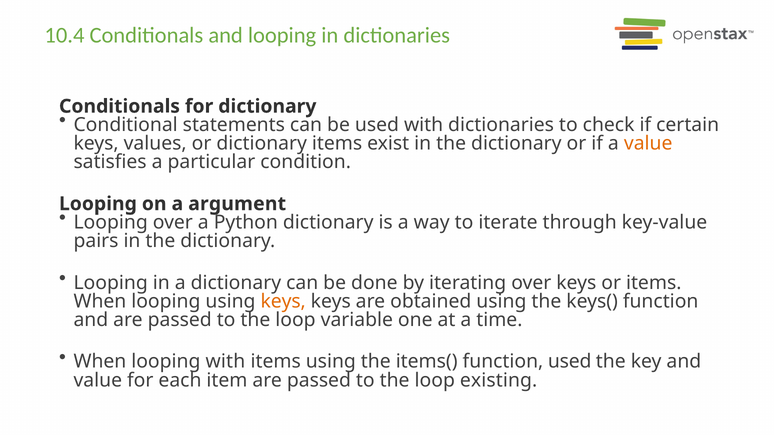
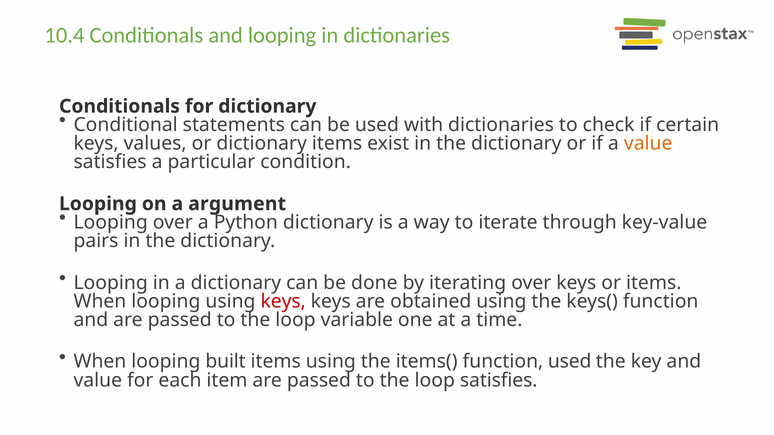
keys at (283, 302) colour: orange -> red
looping with: with -> built
loop existing: existing -> satisfies
